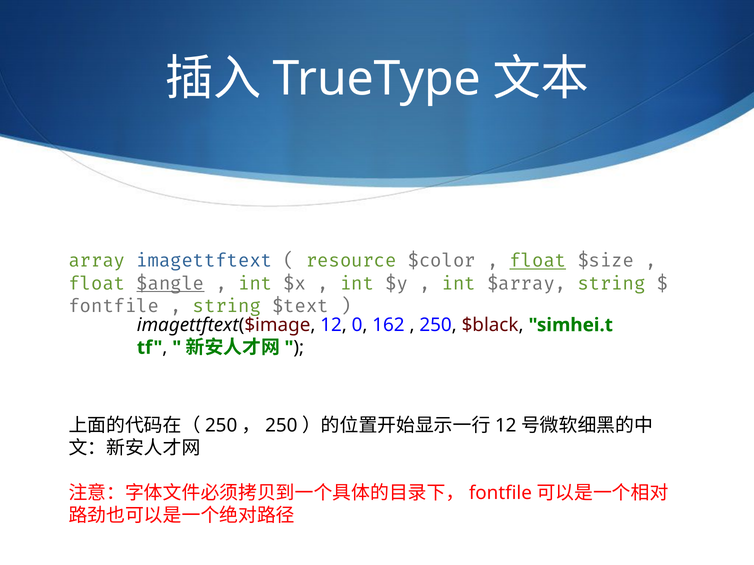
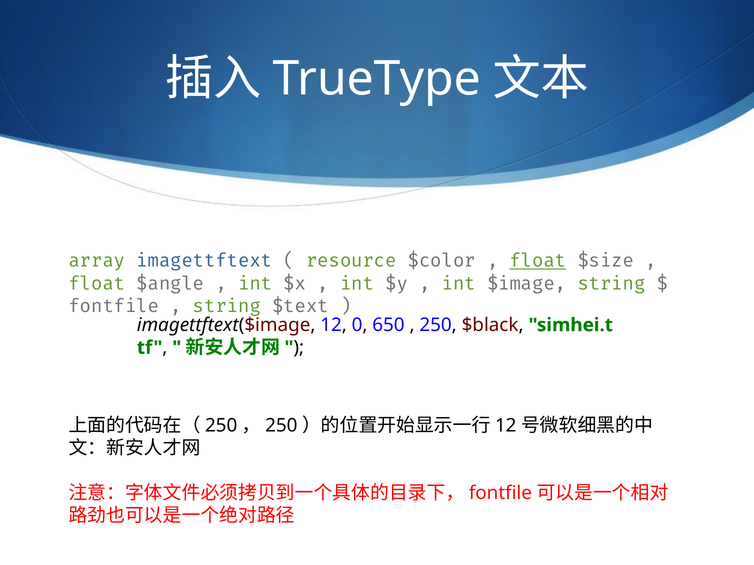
$angle underline: present -> none
$array: $array -> $image
162: 162 -> 650
